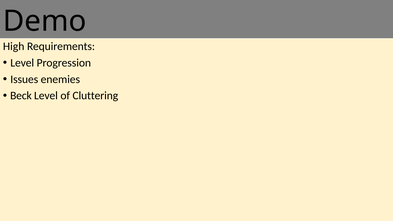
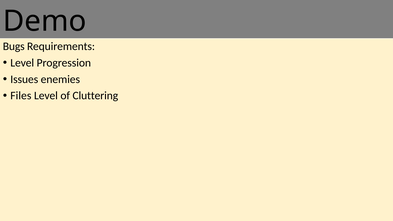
High: High -> Bugs
Beck: Beck -> Files
